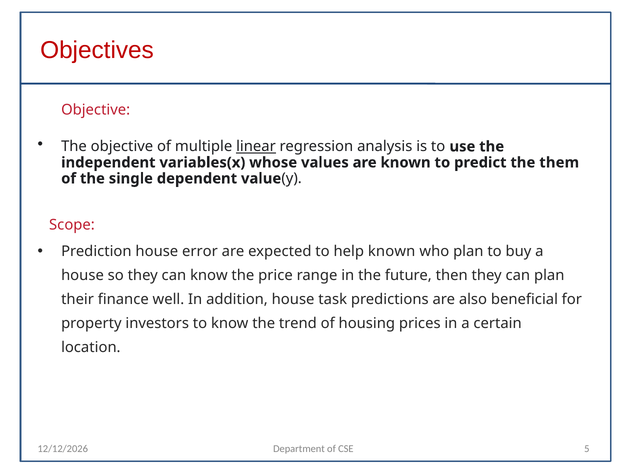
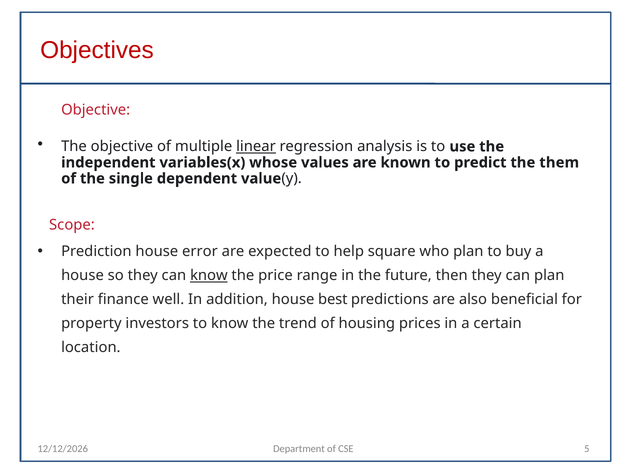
help known: known -> square
know at (209, 276) underline: none -> present
task: task -> best
